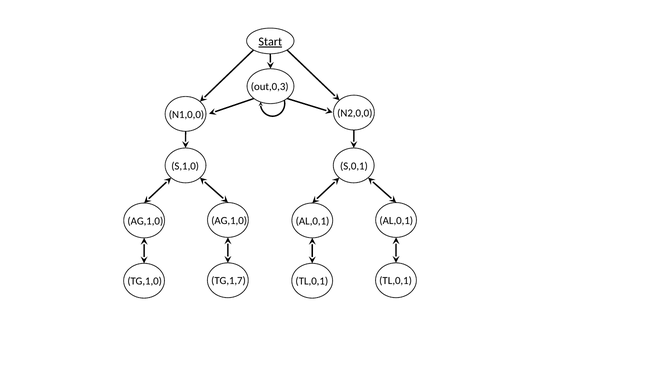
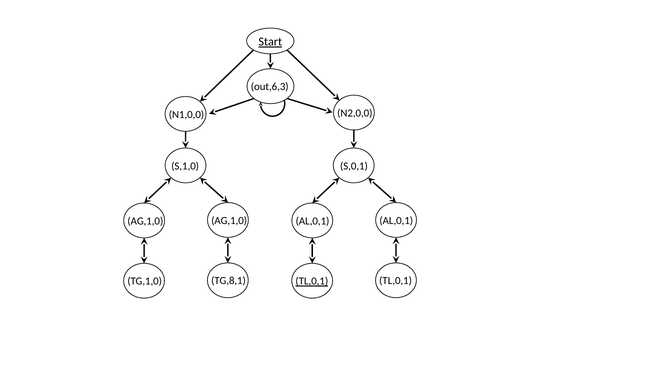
out,0,3: out,0,3 -> out,6,3
TG,1,7: TG,1,7 -> TG,8,1
TL,0,1 at (312, 282) underline: none -> present
